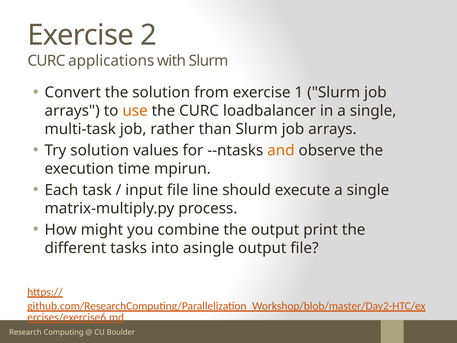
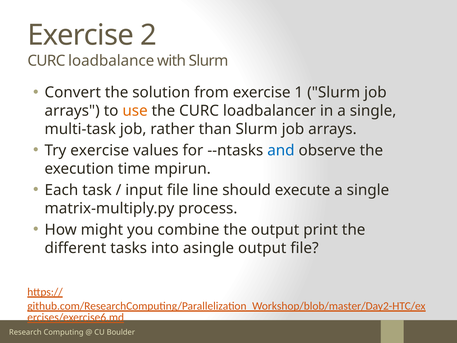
applications: applications -> loadbalance
Try solution: solution -> exercise
and colour: orange -> blue
